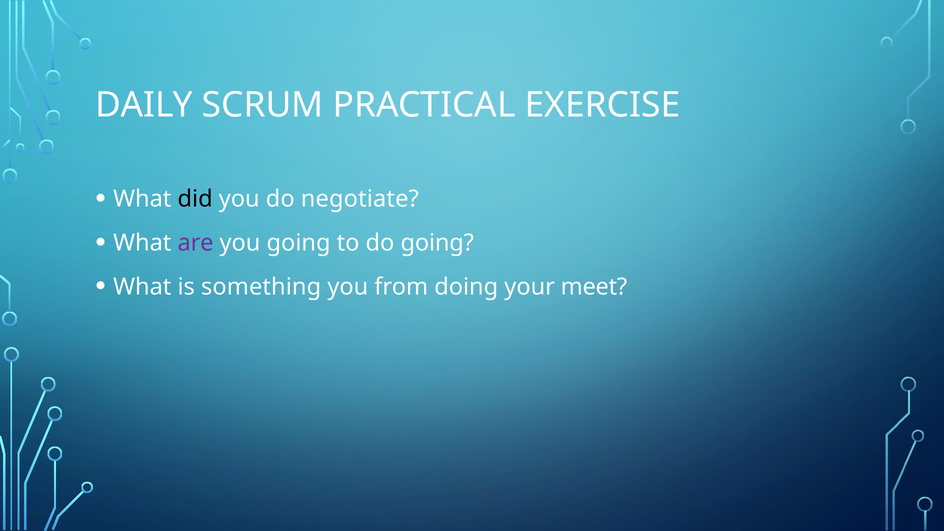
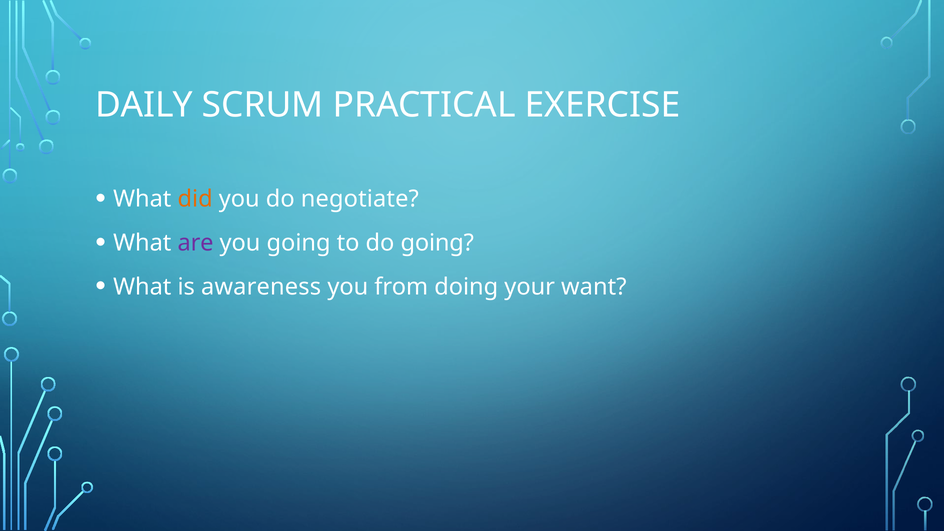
did colour: black -> orange
something: something -> awareness
meet: meet -> want
